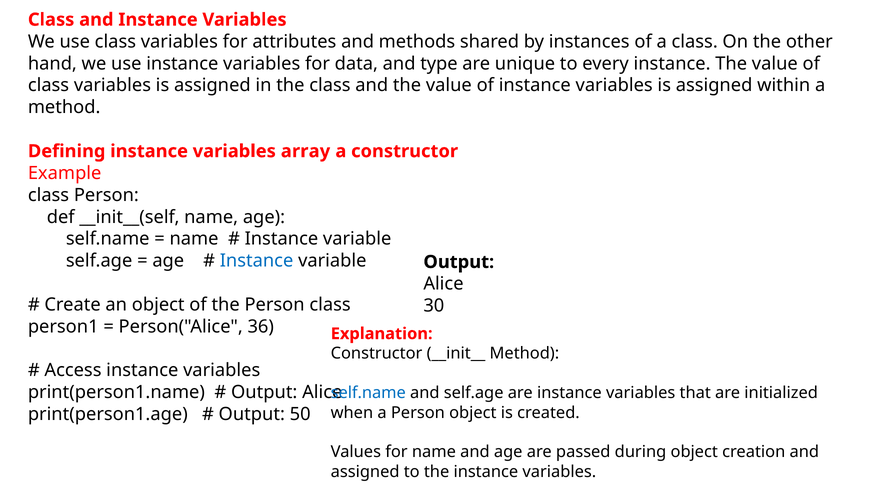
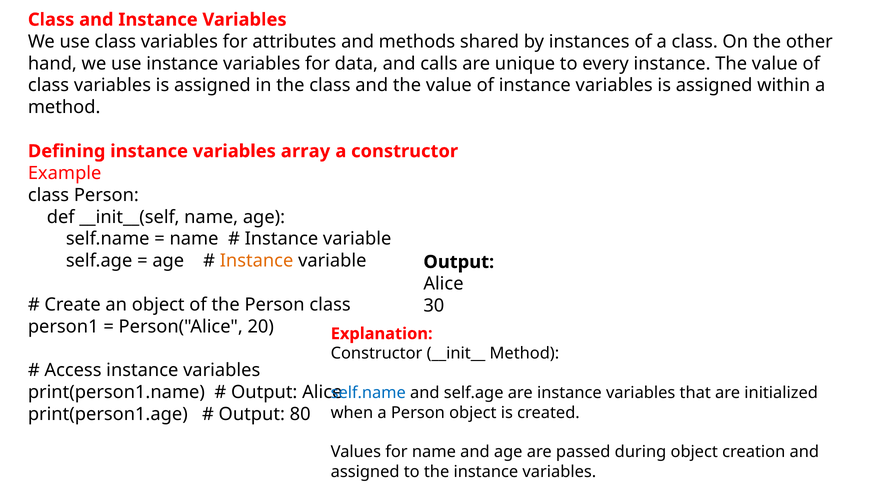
type: type -> calls
Instance at (257, 261) colour: blue -> orange
36: 36 -> 20
50: 50 -> 80
